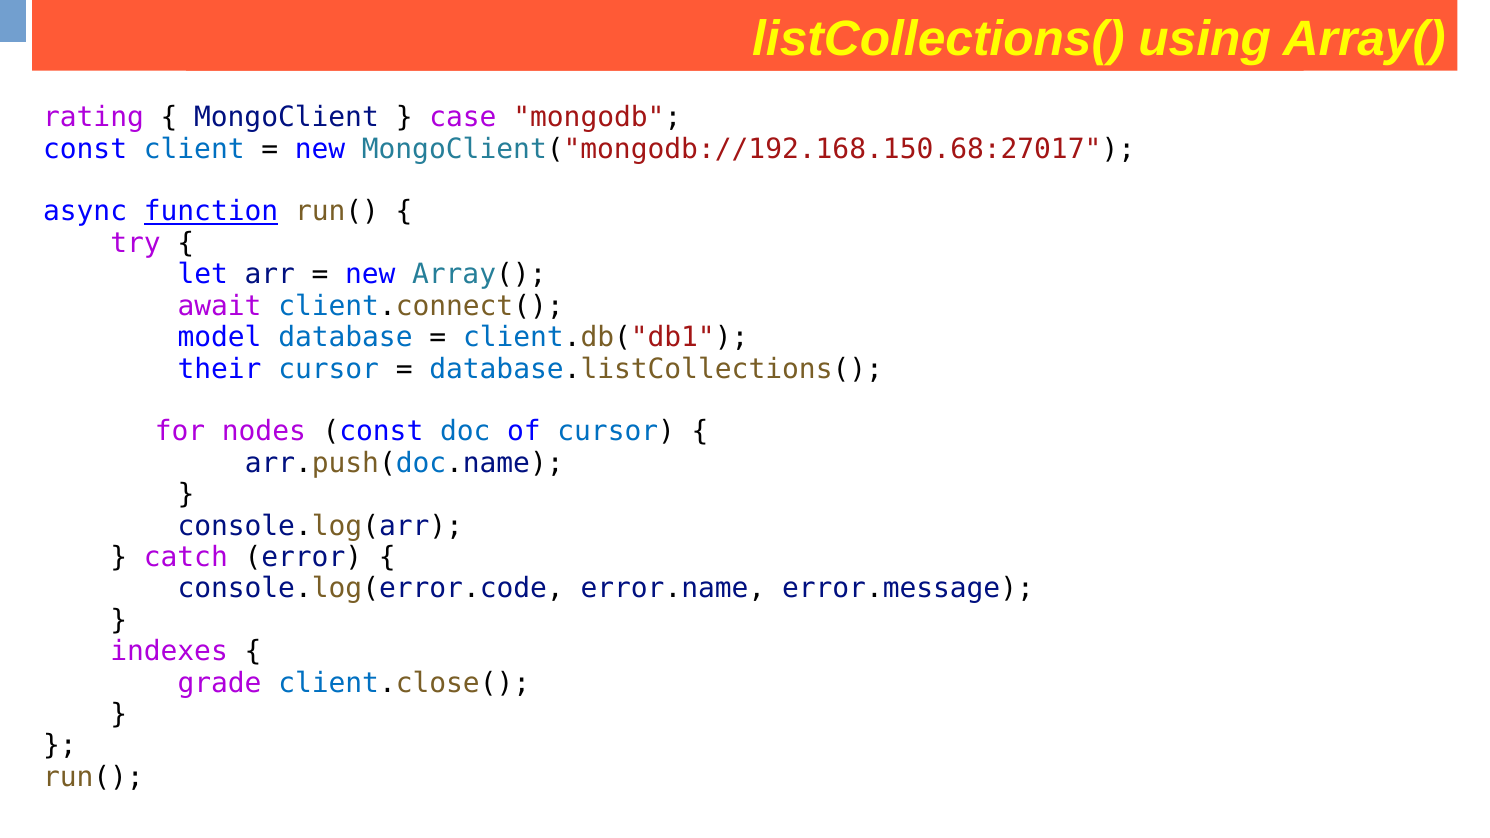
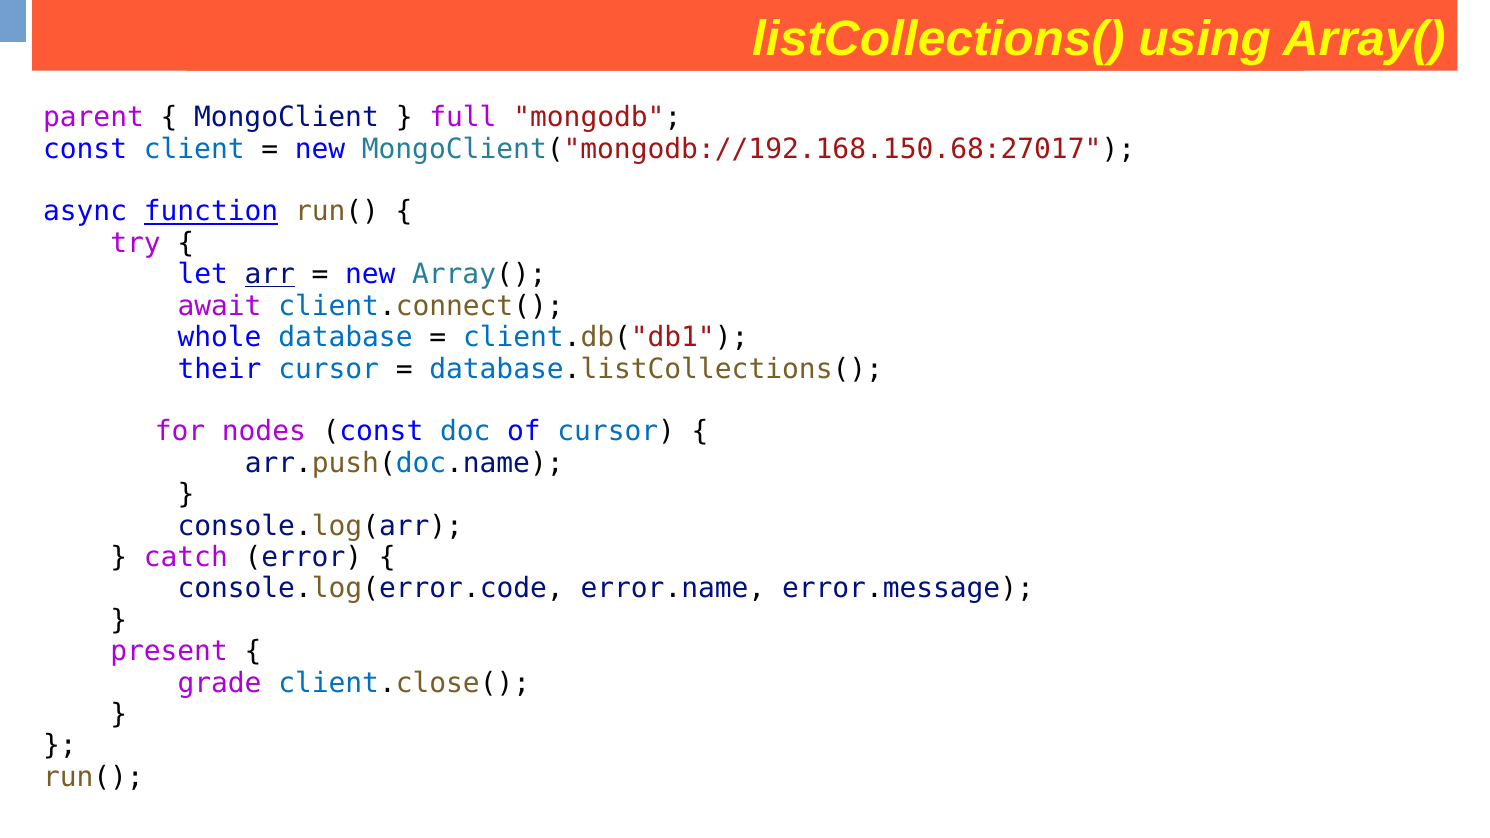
rating: rating -> parent
case: case -> full
arr underline: none -> present
model: model -> whole
indexes: indexes -> present
